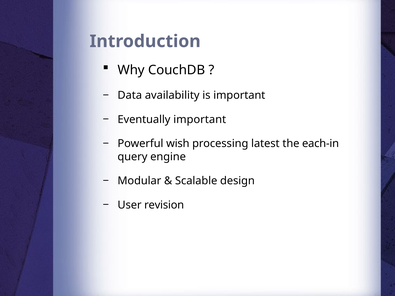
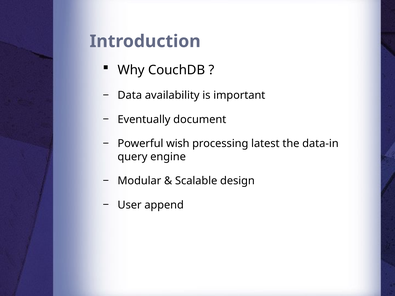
Eventually important: important -> document
each-in: each-in -> data-in
revision: revision -> append
